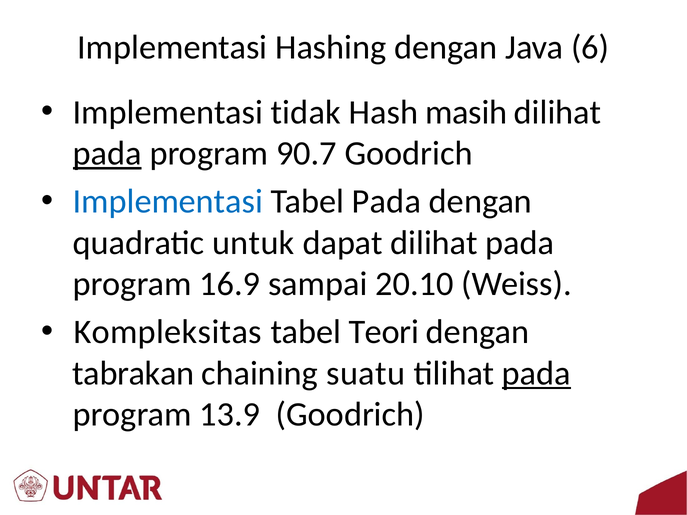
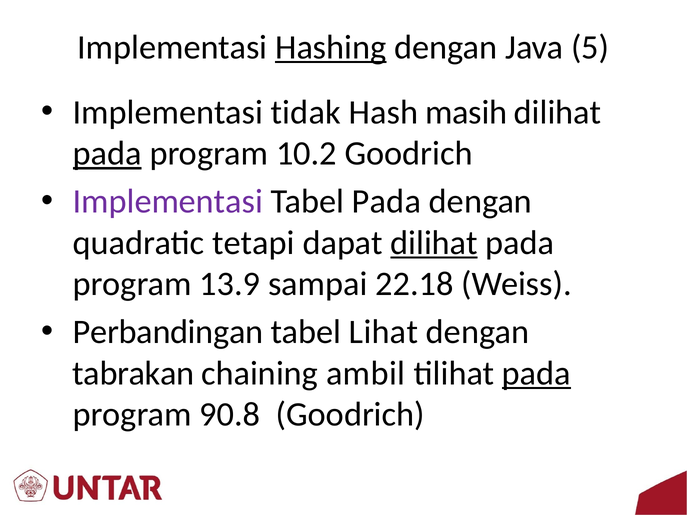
Hashing underline: none -> present
6: 6 -> 5
90.7: 90.7 -> 10.2
Implementasi at (168, 202) colour: blue -> purple
untuk: untuk -> tetapi
dilihat at (434, 243) underline: none -> present
16.9: 16.9 -> 13.9
20.10: 20.10 -> 22.18
Kompleksitas: Kompleksitas -> Perbandingan
Teori: Teori -> Lihat
suatu: suatu -> ambil
13.9: 13.9 -> 90.8
